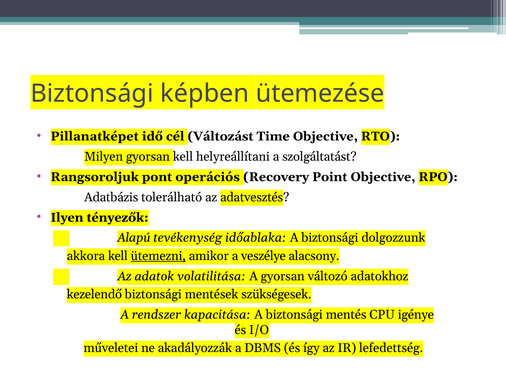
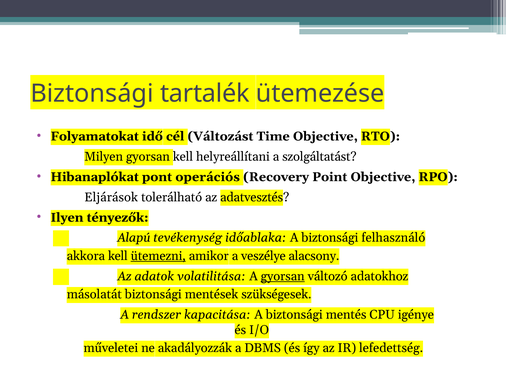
képben: képben -> tartalék
Pillanatképet: Pillanatképet -> Folyamatokat
Rangsoroljuk: Rangsoroljuk -> Hibanaplókat
Adatbázis: Adatbázis -> Eljárások
dolgozzunk: dolgozzunk -> felhasználó
gyorsan at (283, 277) underline: none -> present
kezelendő: kezelendő -> másolatát
